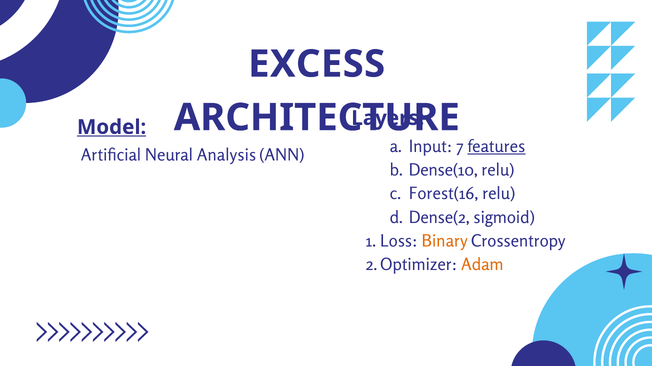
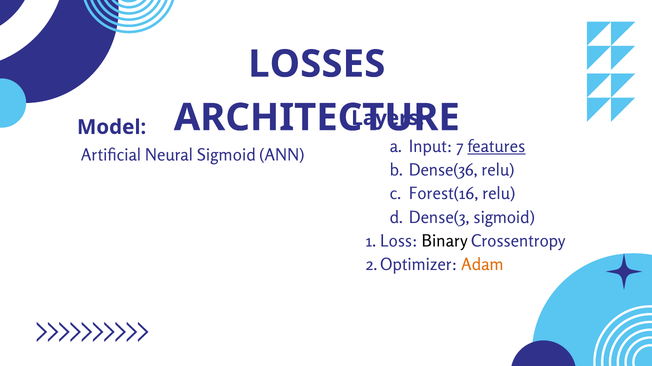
EXCESS: EXCESS -> LOSSES
Model underline: present -> none
Neural Analysis: Analysis -> Sigmoid
Dense(10: Dense(10 -> Dense(36
Dense(2: Dense(2 -> Dense(3
Binary colour: orange -> black
